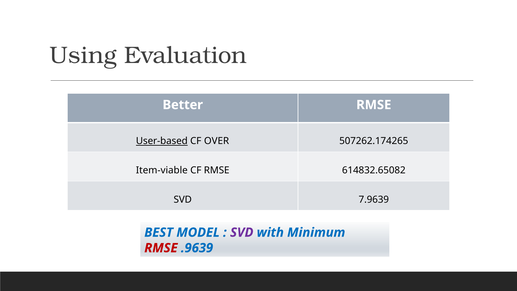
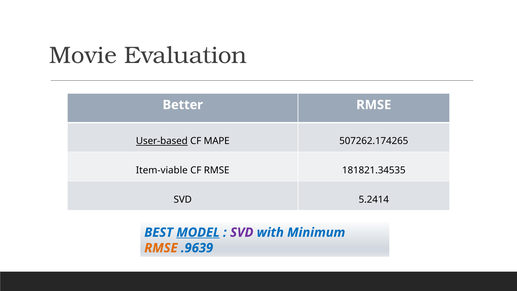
Using: Using -> Movie
OVER: OVER -> MAPE
614832.65082: 614832.65082 -> 181821.34535
7.9639: 7.9639 -> 5.2414
MODEL underline: none -> present
RMSE at (161, 248) colour: red -> orange
